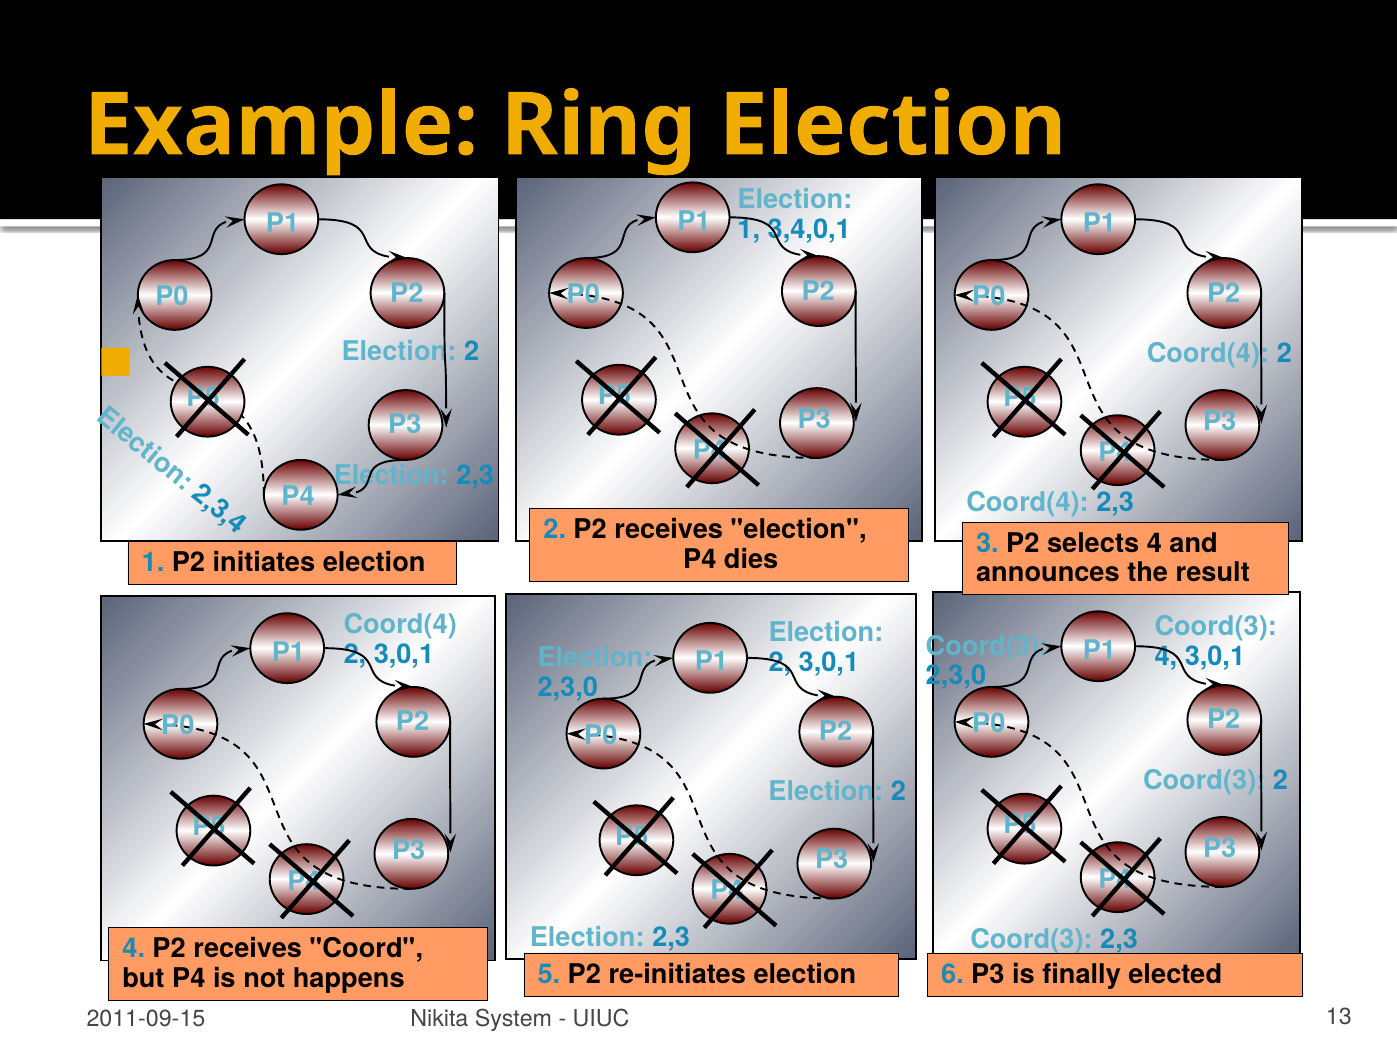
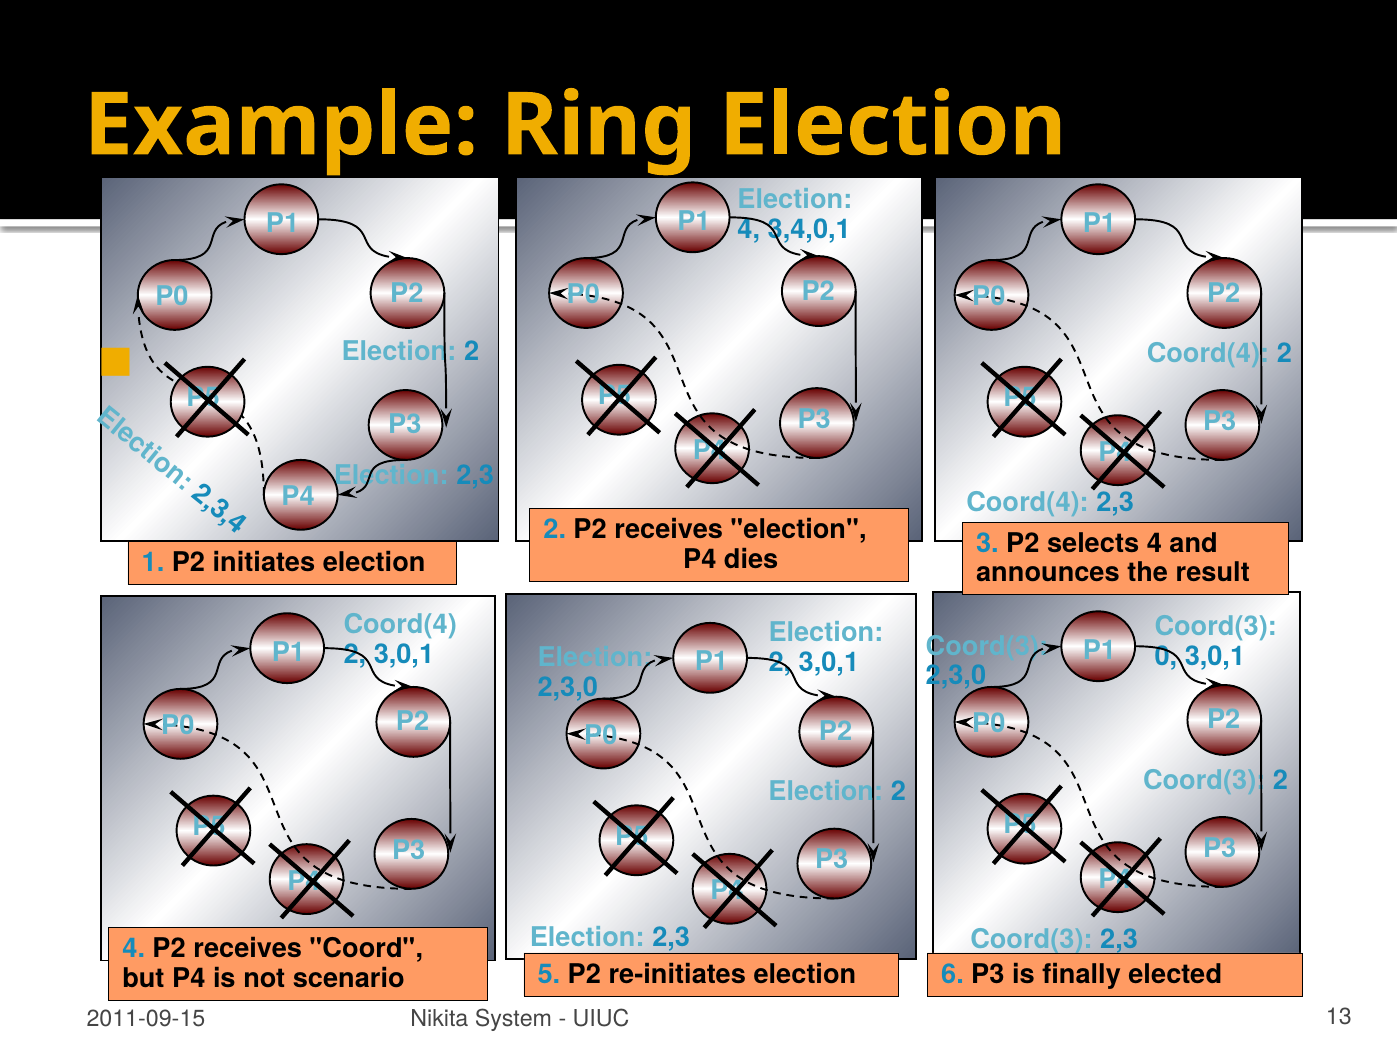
1 at (749, 229): 1 -> 4
4 at (1166, 656): 4 -> 0
happens: happens -> scenario
